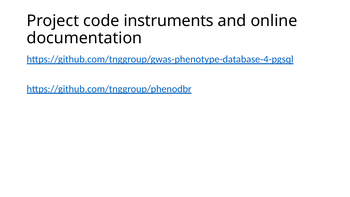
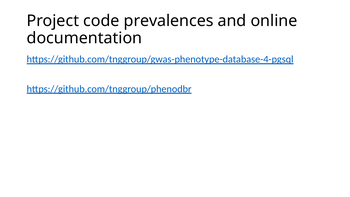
instruments: instruments -> prevalences
